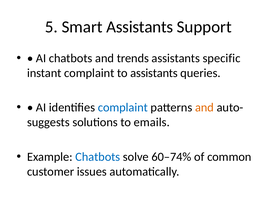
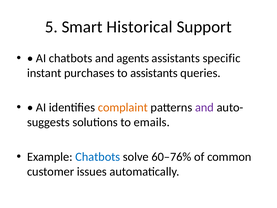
Smart Assistants: Assistants -> Historical
trends: trends -> agents
instant complaint: complaint -> purchases
complaint at (123, 107) colour: blue -> orange
and at (204, 107) colour: orange -> purple
60–74%: 60–74% -> 60–76%
